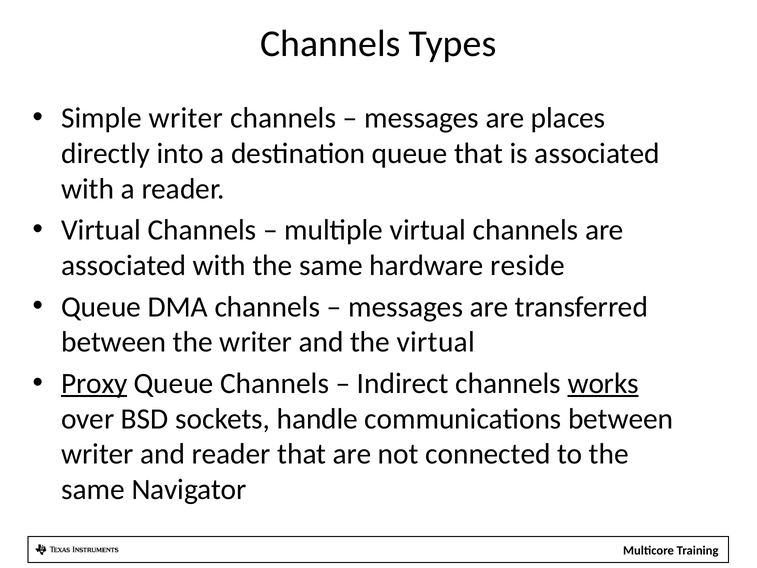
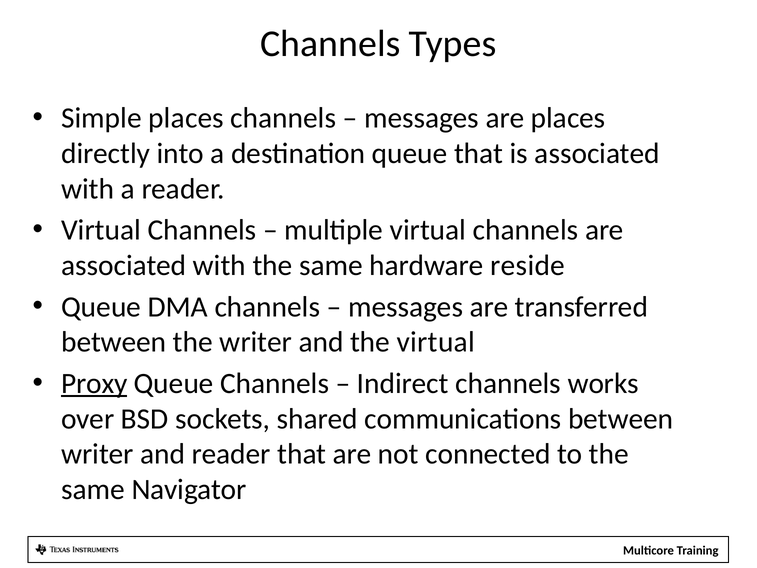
Simple writer: writer -> places
works underline: present -> none
handle: handle -> shared
